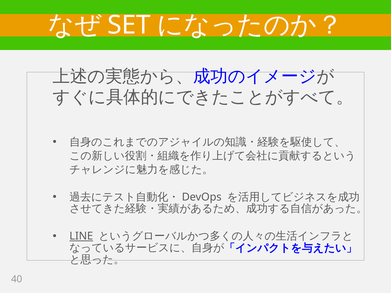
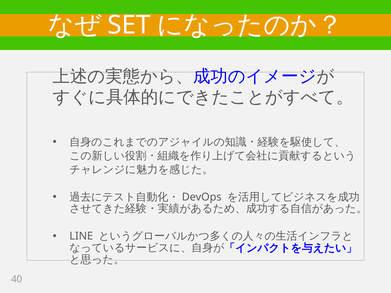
LINE underline: present -> none
